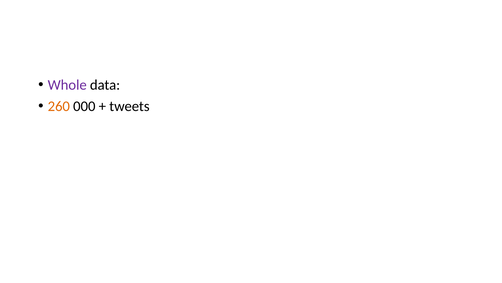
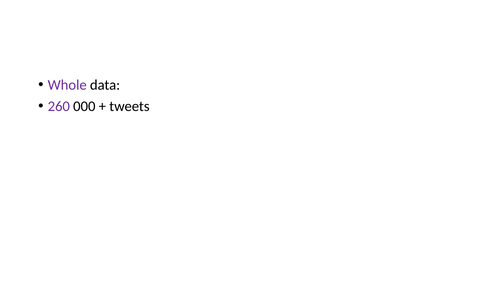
260 colour: orange -> purple
